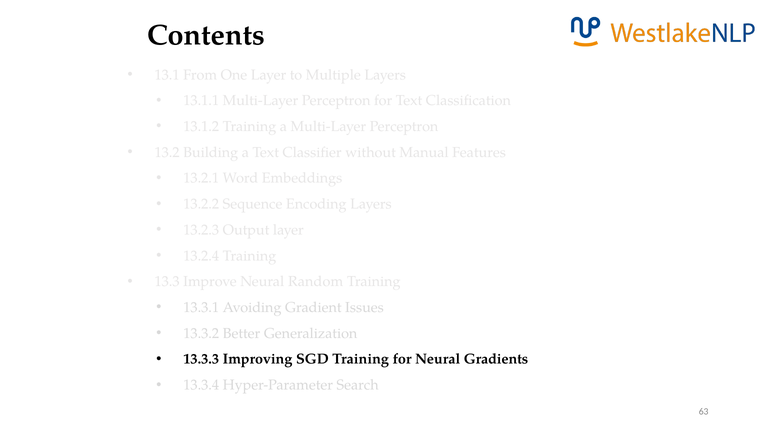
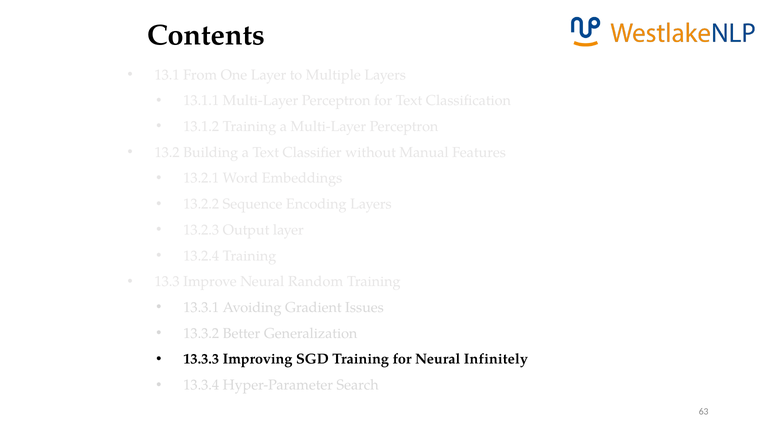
Gradients: Gradients -> Infinitely
